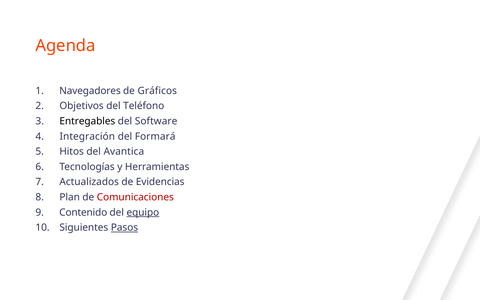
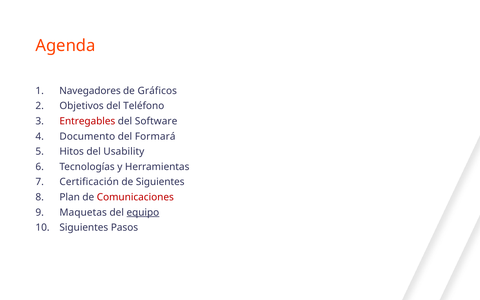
Entregables colour: black -> red
Integración: Integración -> Documento
Avantica: Avantica -> Usability
Actualizados: Actualizados -> Certificación
de Evidencias: Evidencias -> Siguientes
Contenido: Contenido -> Maquetas
Pasos underline: present -> none
